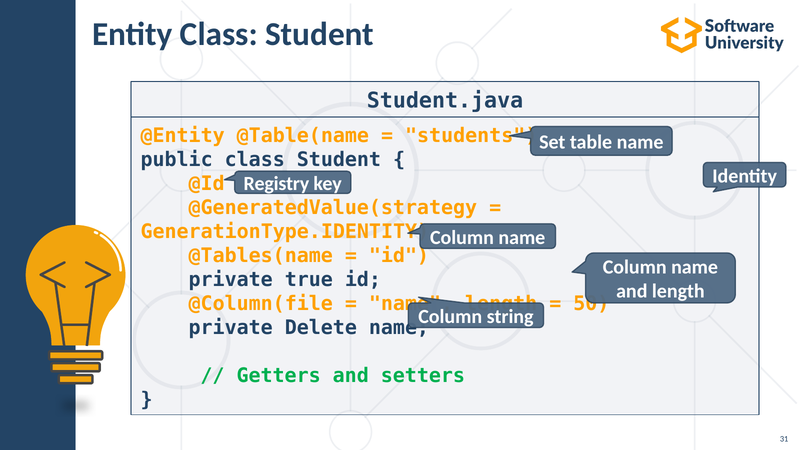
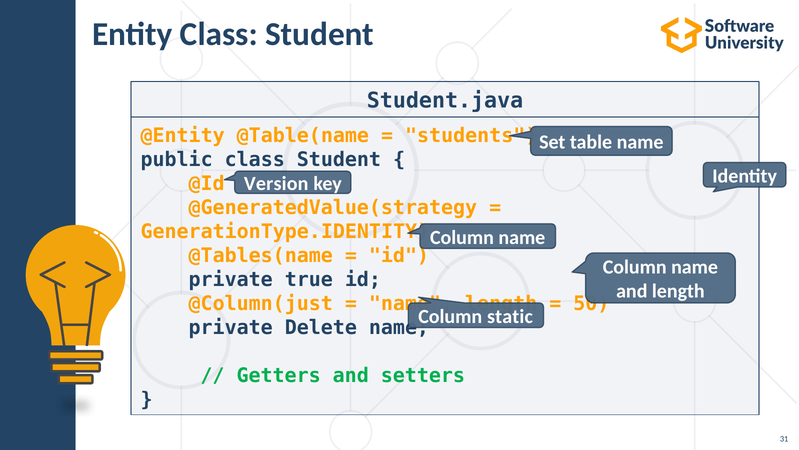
Registry: Registry -> Version
@Column(file: @Column(file -> @Column(just
string: string -> static
